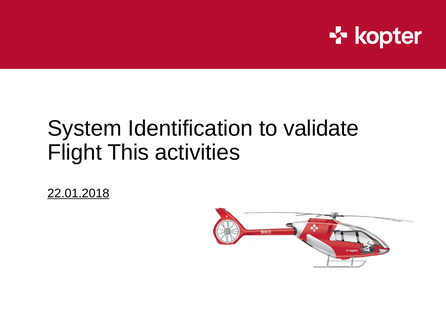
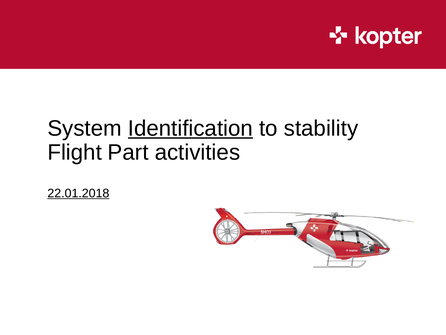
Identification underline: none -> present
validate: validate -> stability
This: This -> Part
